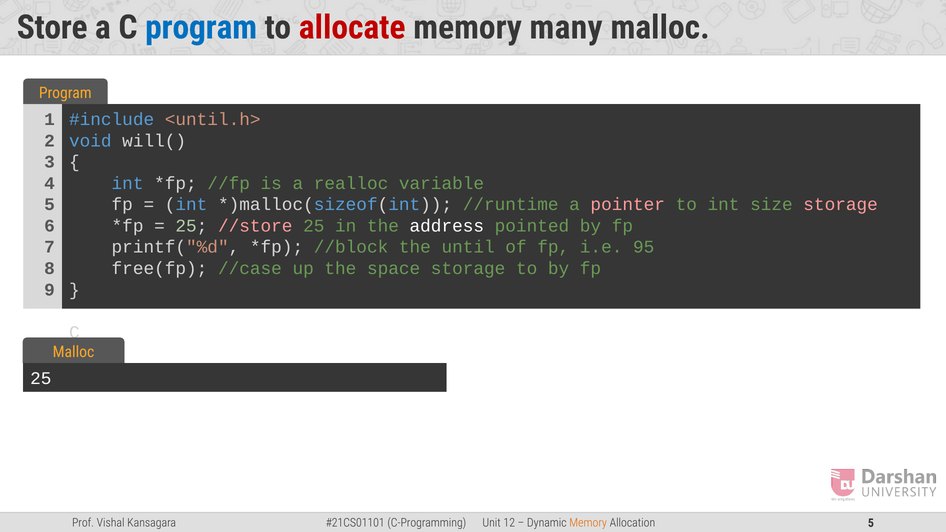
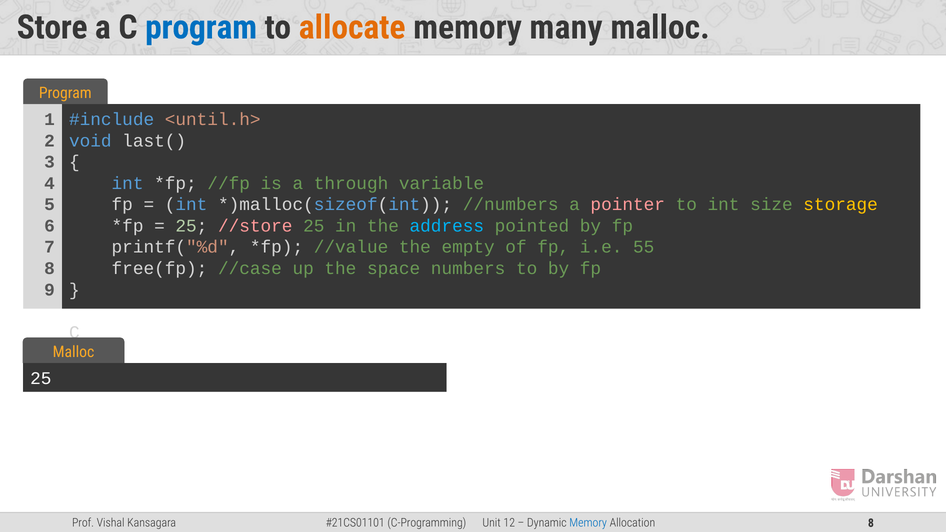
allocate colour: red -> orange
will(: will( -> last(
realloc: realloc -> through
//runtime: //runtime -> //numbers
storage at (841, 205) colour: pink -> yellow
address colour: white -> light blue
//block: //block -> //value
until: until -> empty
95: 95 -> 55
space storage: storage -> numbers
Memory at (588, 523) colour: orange -> blue
5 at (871, 523): 5 -> 8
